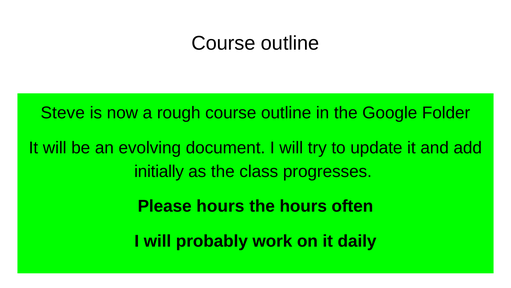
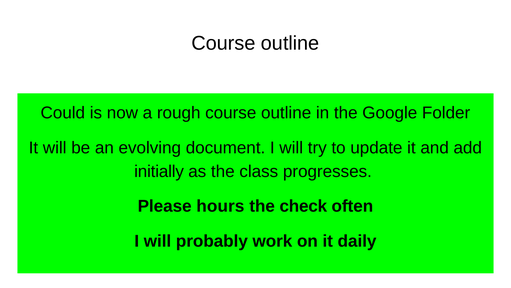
Steve: Steve -> Could
the hours: hours -> check
